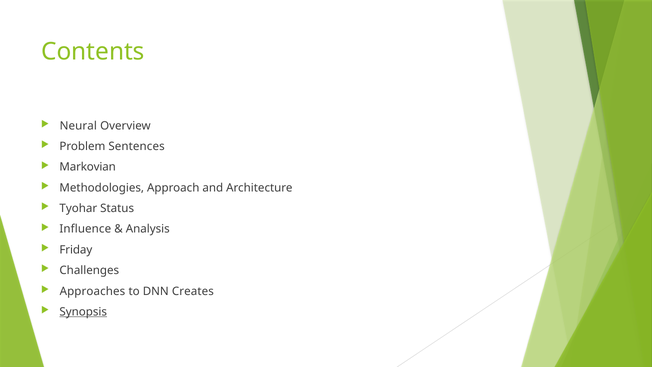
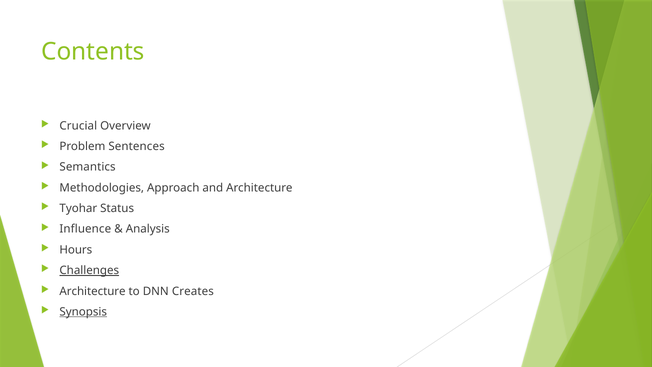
Neural: Neural -> Crucial
Markovian: Markovian -> Semantics
Friday: Friday -> Hours
Challenges underline: none -> present
Approaches at (92, 291): Approaches -> Architecture
